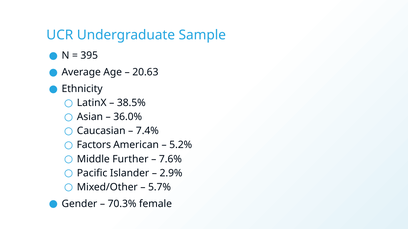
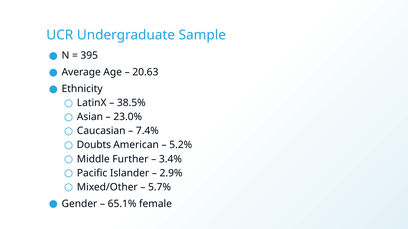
36.0%: 36.0% -> 23.0%
Factors: Factors -> Doubts
7.6%: 7.6% -> 3.4%
70.3%: 70.3% -> 65.1%
